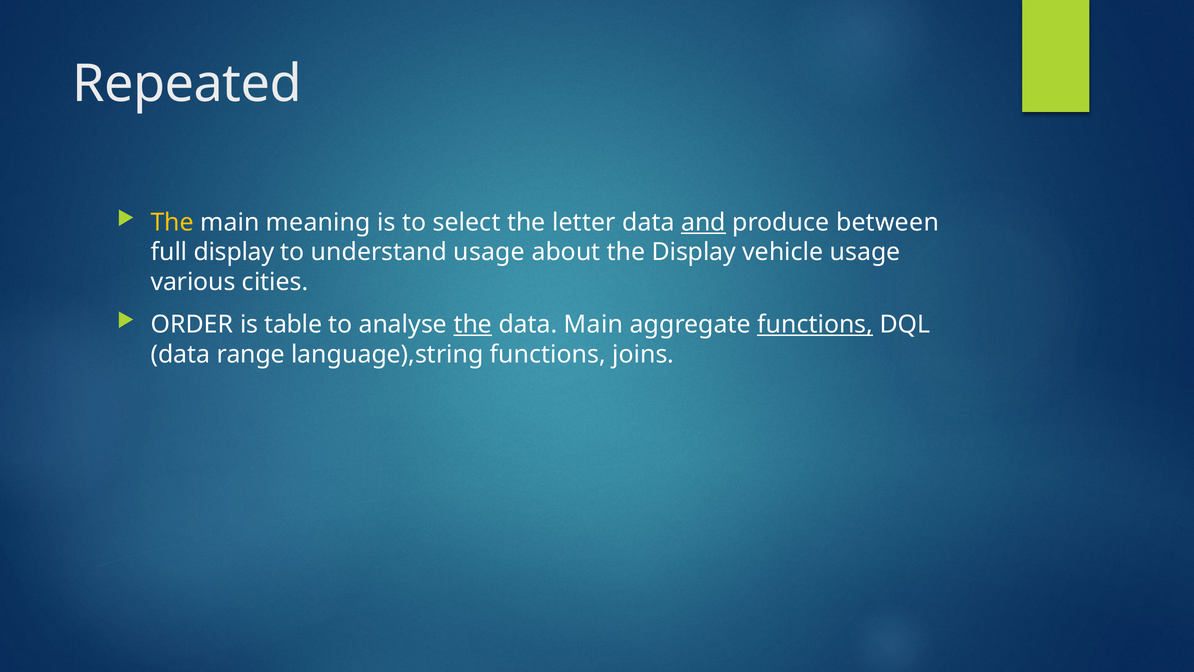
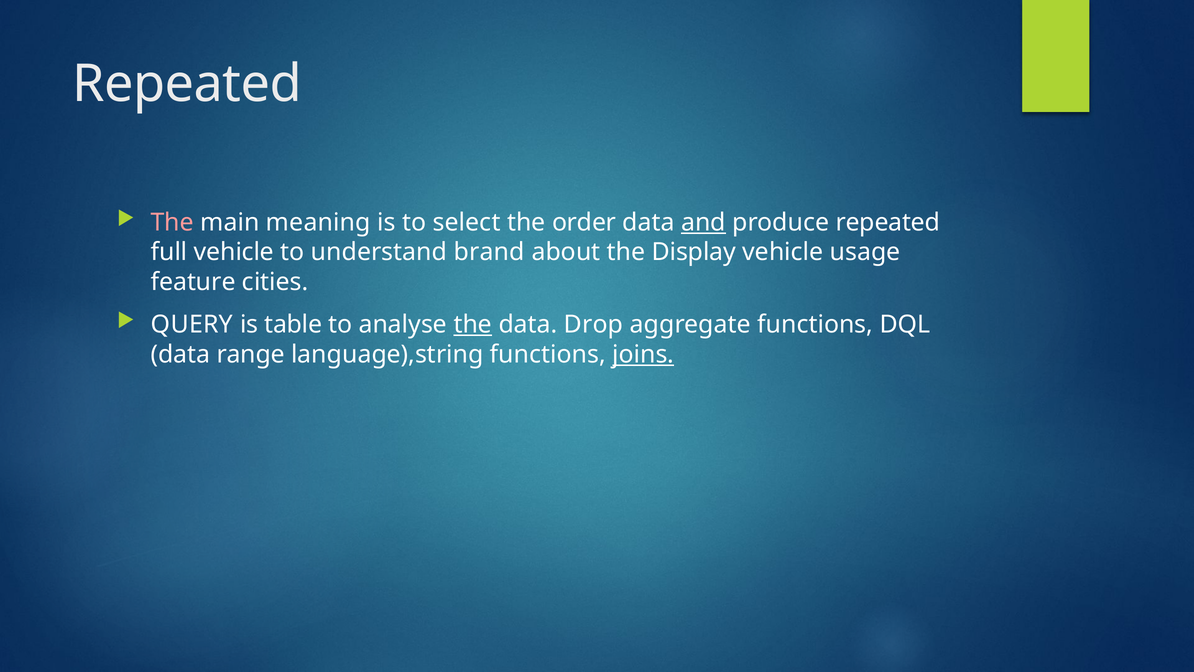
The at (172, 222) colour: yellow -> pink
letter: letter -> order
produce between: between -> repeated
full display: display -> vehicle
understand usage: usage -> brand
various: various -> feature
ORDER: ORDER -> QUERY
data Main: Main -> Drop
functions at (815, 324) underline: present -> none
joins underline: none -> present
